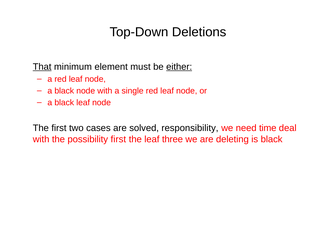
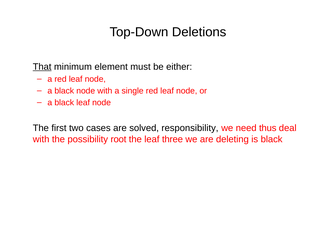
either underline: present -> none
time: time -> thus
possibility first: first -> root
